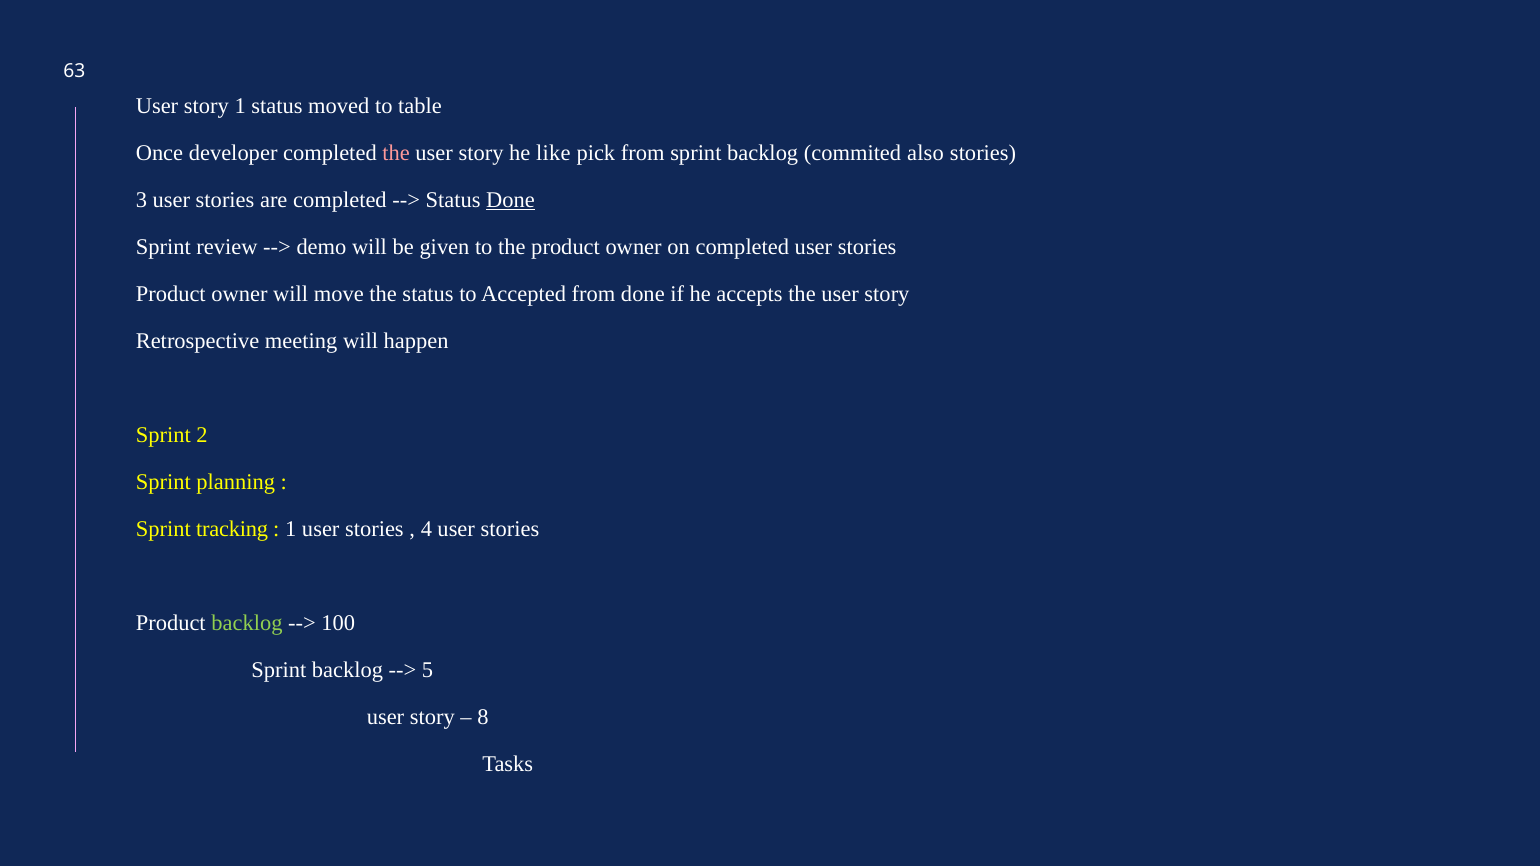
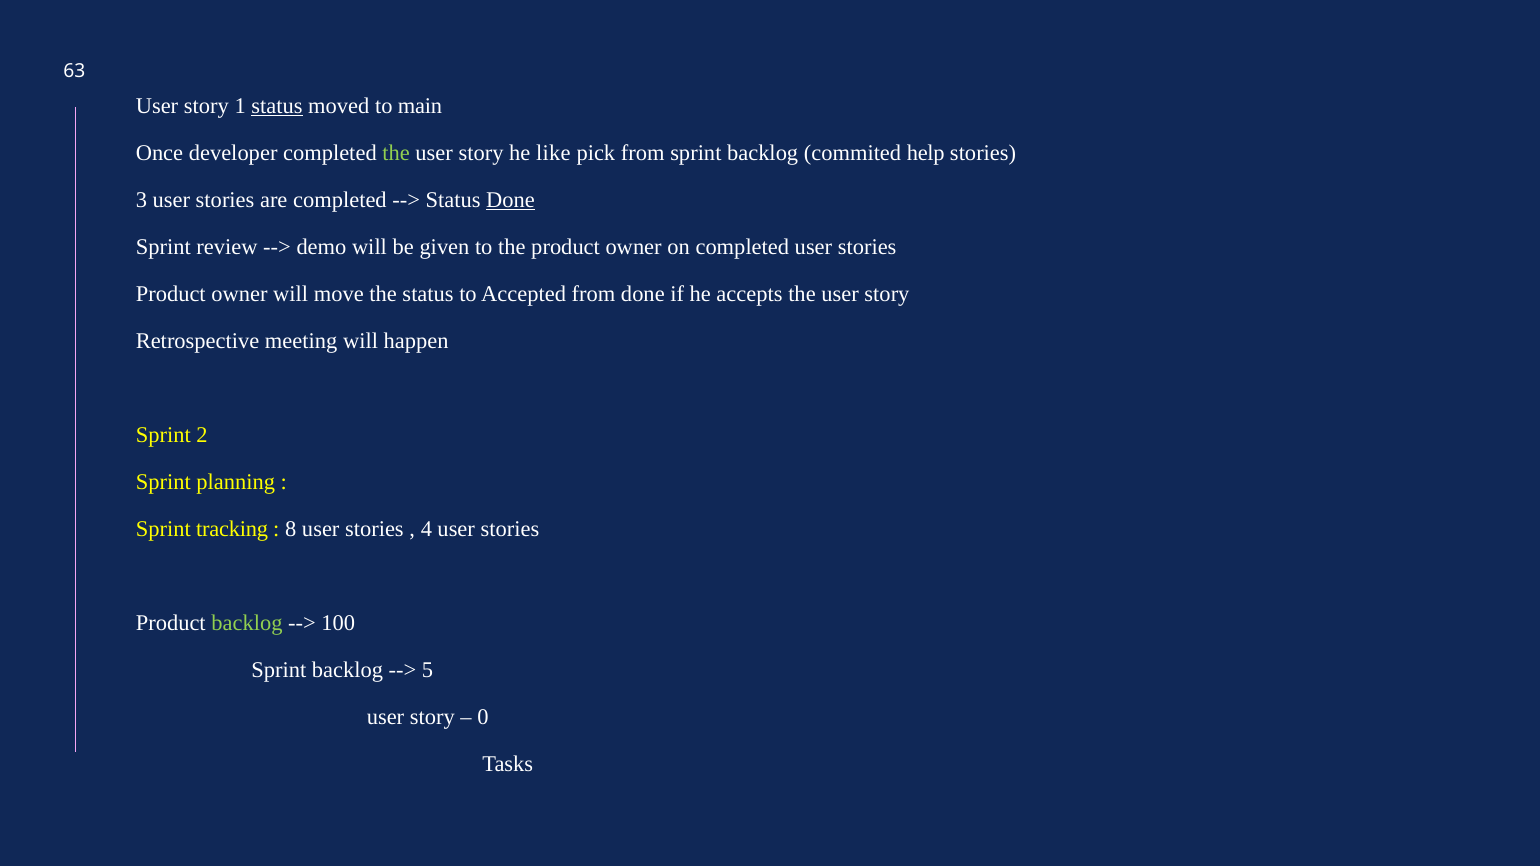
status at (277, 106) underline: none -> present
table: table -> main
the at (396, 153) colour: pink -> light green
also: also -> help
1 at (291, 529): 1 -> 8
8: 8 -> 0
